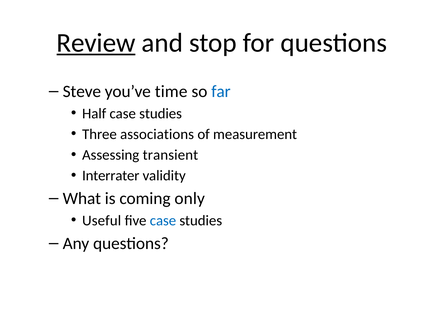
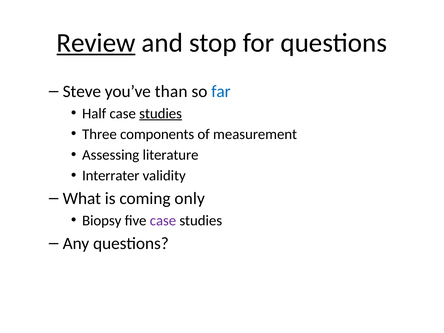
time: time -> than
studies at (161, 114) underline: none -> present
associations: associations -> components
transient: transient -> literature
Useful: Useful -> Biopsy
case at (163, 221) colour: blue -> purple
